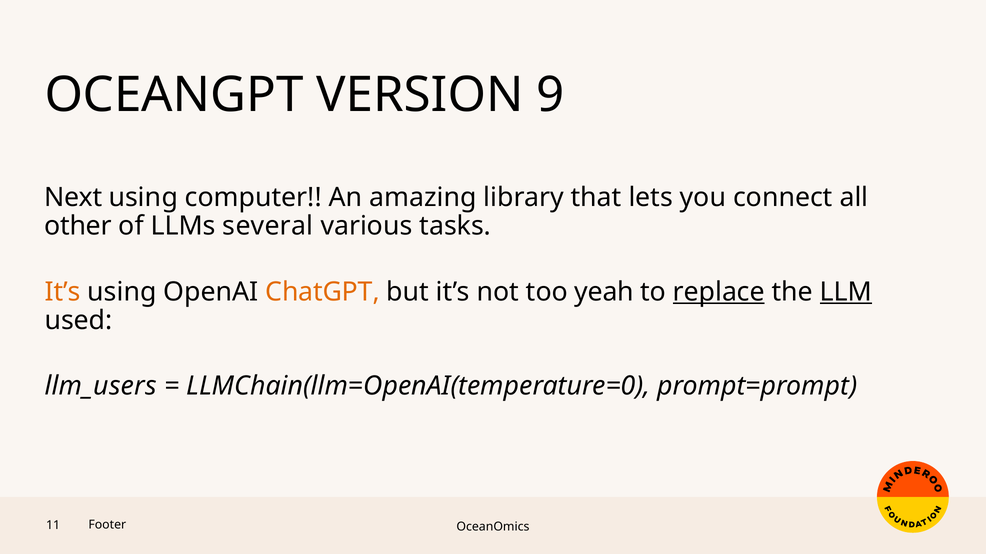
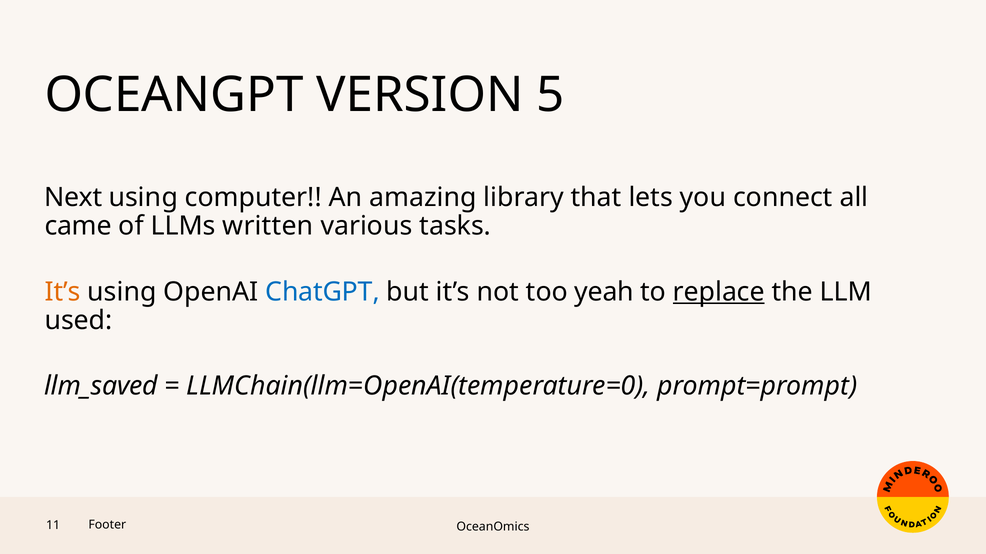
9: 9 -> 5
other: other -> came
several: several -> written
ChatGPT colour: orange -> blue
LLM underline: present -> none
llm_users: llm_users -> llm_saved
